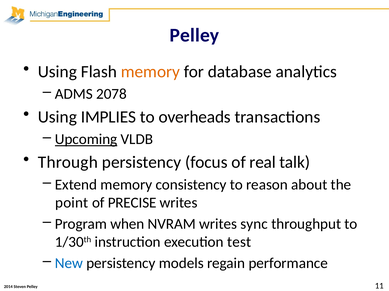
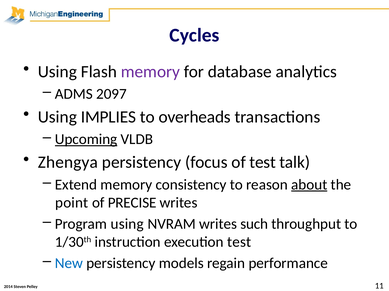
Pelley at (194, 35): Pelley -> Cycles
memory at (150, 72) colour: orange -> purple
2078: 2078 -> 2097
Through: Through -> Zhengya
of real: real -> test
about underline: none -> present
Program when: when -> using
sync: sync -> such
